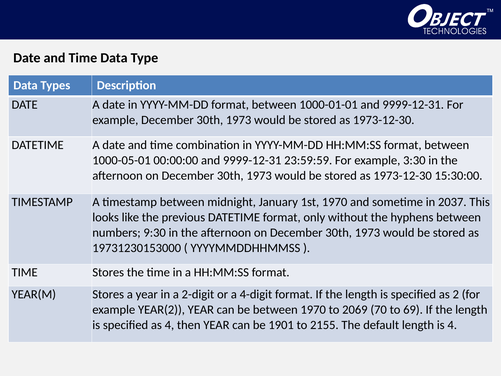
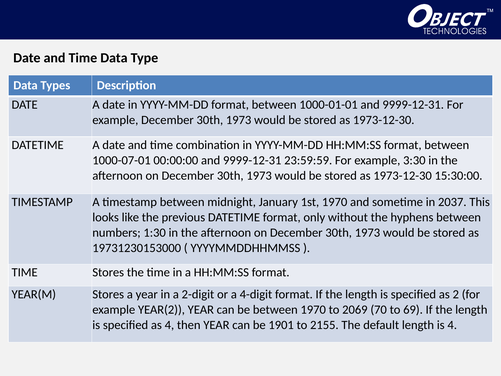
1000-05-01: 1000-05-01 -> 1000-07-01
9:30: 9:30 -> 1:30
